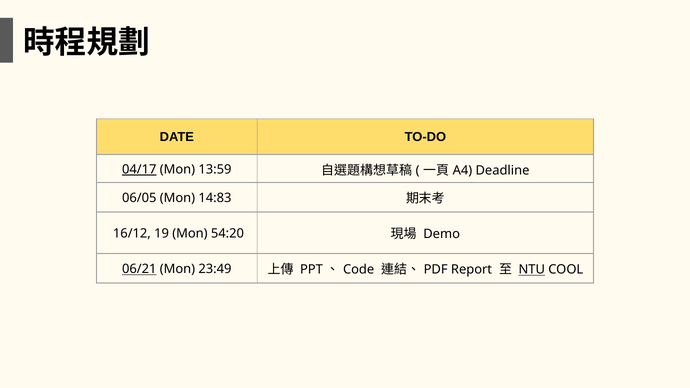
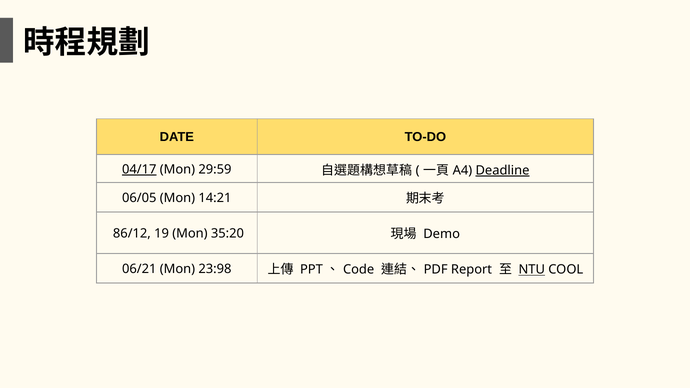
13:59: 13:59 -> 29:59
Deadline underline: none -> present
14:83: 14:83 -> 14:21
16/12: 16/12 -> 86/12
54:20: 54:20 -> 35:20
06/21 underline: present -> none
23:49: 23:49 -> 23:98
